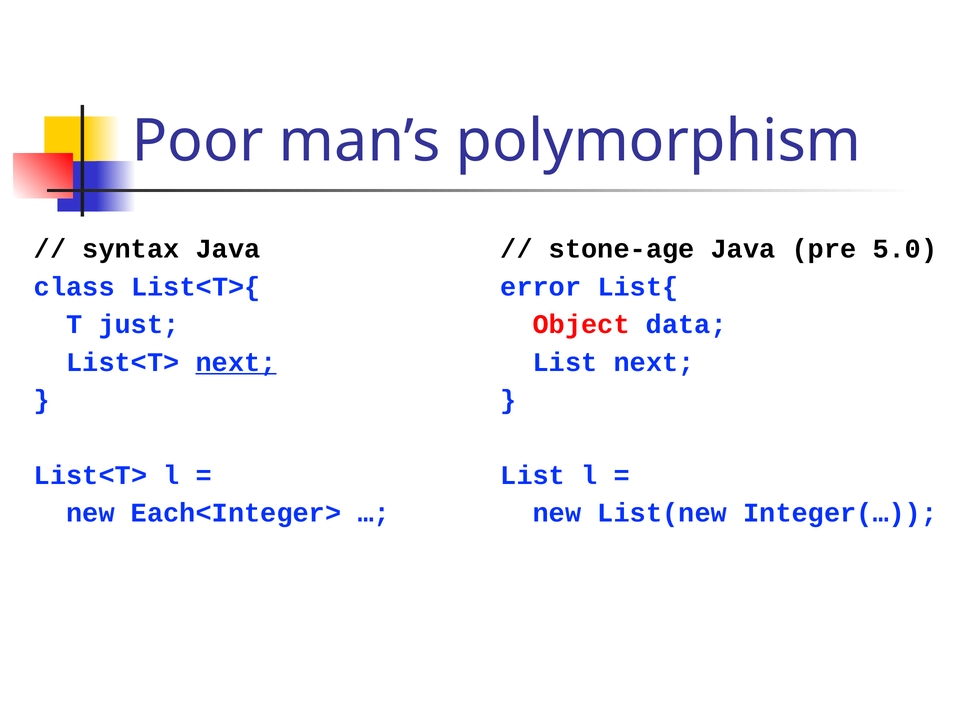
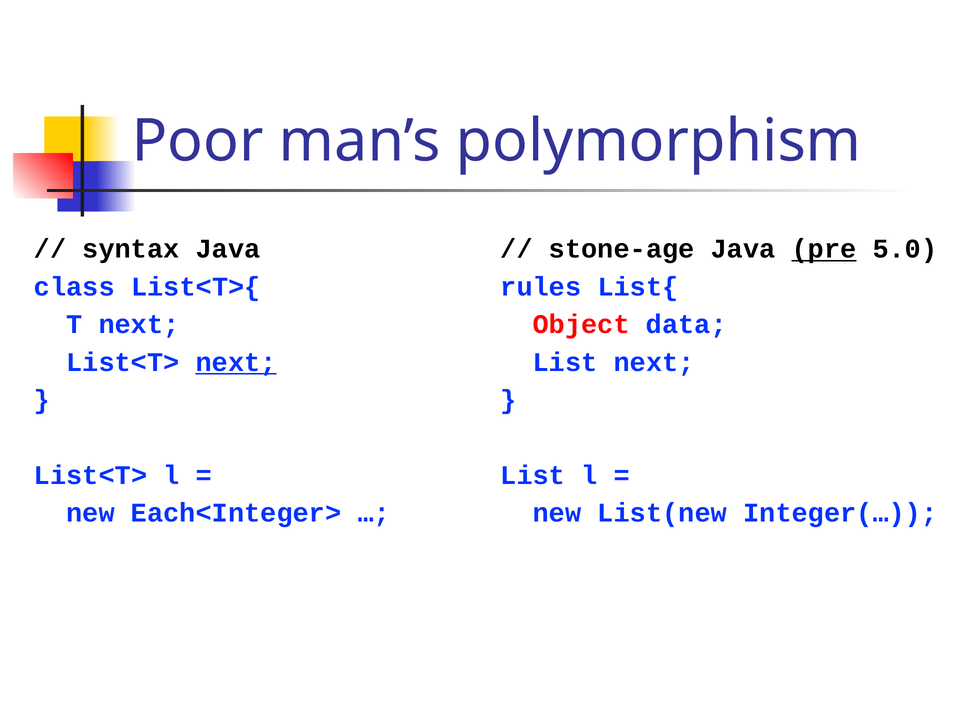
pre underline: none -> present
error: error -> rules
T just: just -> next
